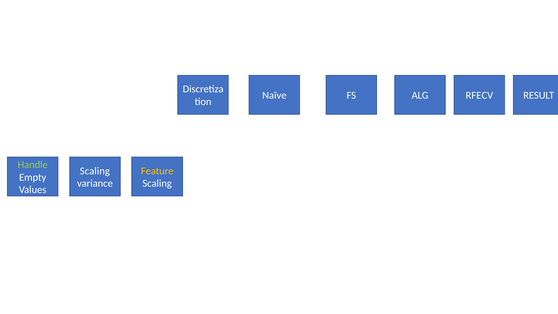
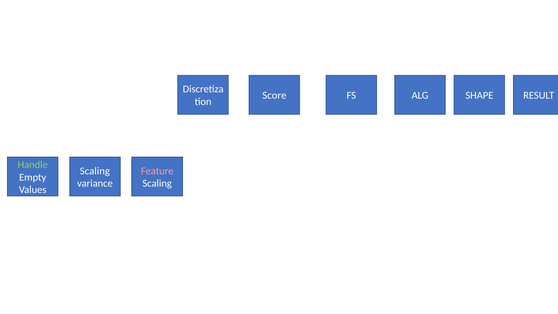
Naïve: Naïve -> Score
RFECV: RFECV -> SHAPE
Feature colour: yellow -> pink
